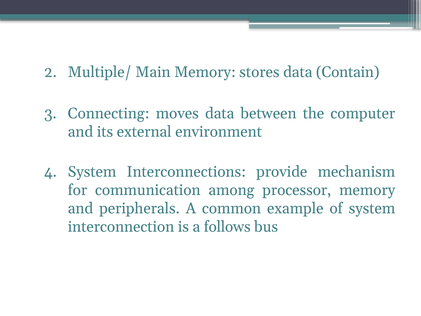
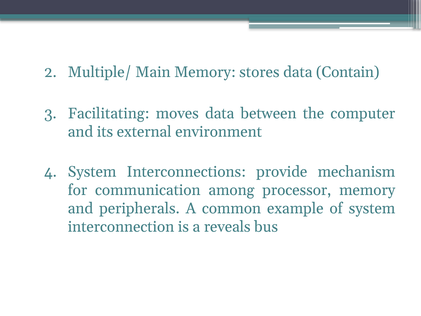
Connecting: Connecting -> Facilitating
follows: follows -> reveals
